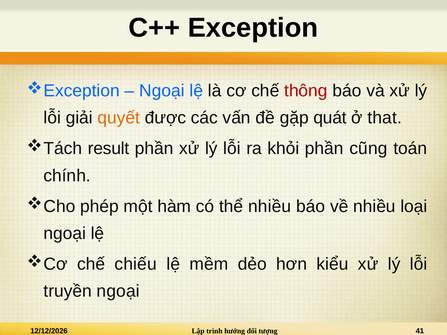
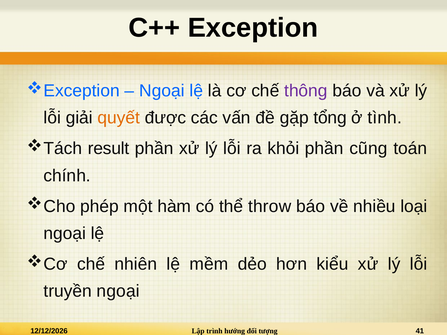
thông colour: red -> purple
quát: quát -> tổng
that: that -> tình
thể nhiều: nhiều -> throw
chiếu: chiếu -> nhiên
